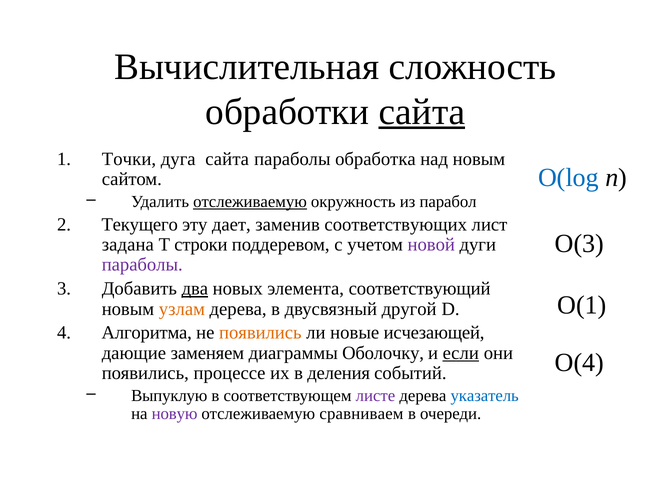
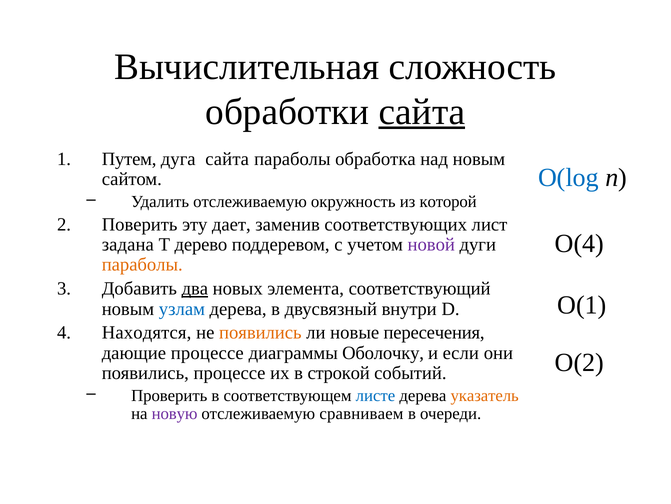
Точки: Точки -> Путем
отслеживаемую at (250, 201) underline: present -> none
парабол: парабол -> которой
Текущего: Текущего -> Поверить
O(3: O(3 -> O(4
строки: строки -> дерево
параболы at (142, 264) colour: purple -> orange
узлам colour: orange -> blue
другой: другой -> внутри
Алгоритма: Алгоритма -> Находятся
исчезающей: исчезающей -> пересечения
дающие заменяем: заменяем -> процессе
если underline: present -> none
O(4: O(4 -> O(2
деления: деления -> строкой
Выпуклую: Выпуклую -> Проверить
листе colour: purple -> blue
указатель colour: blue -> orange
